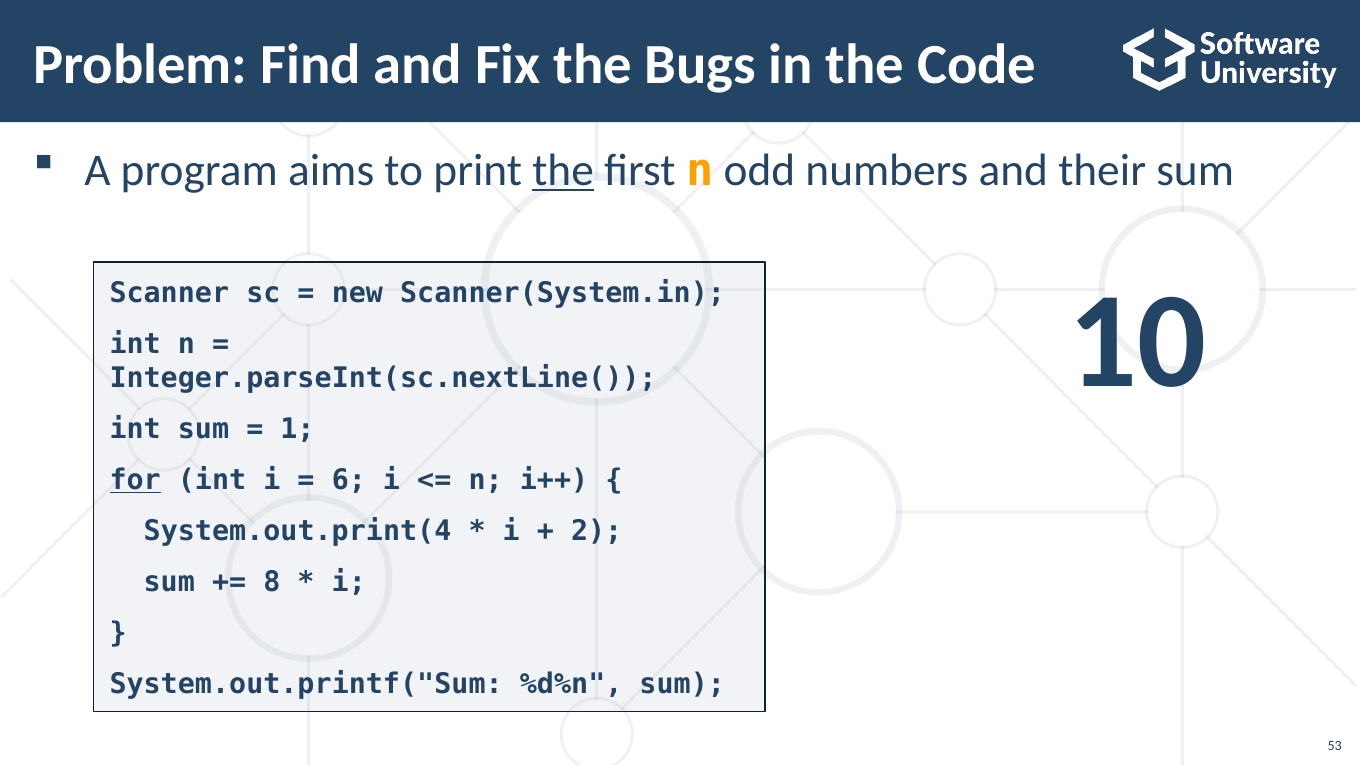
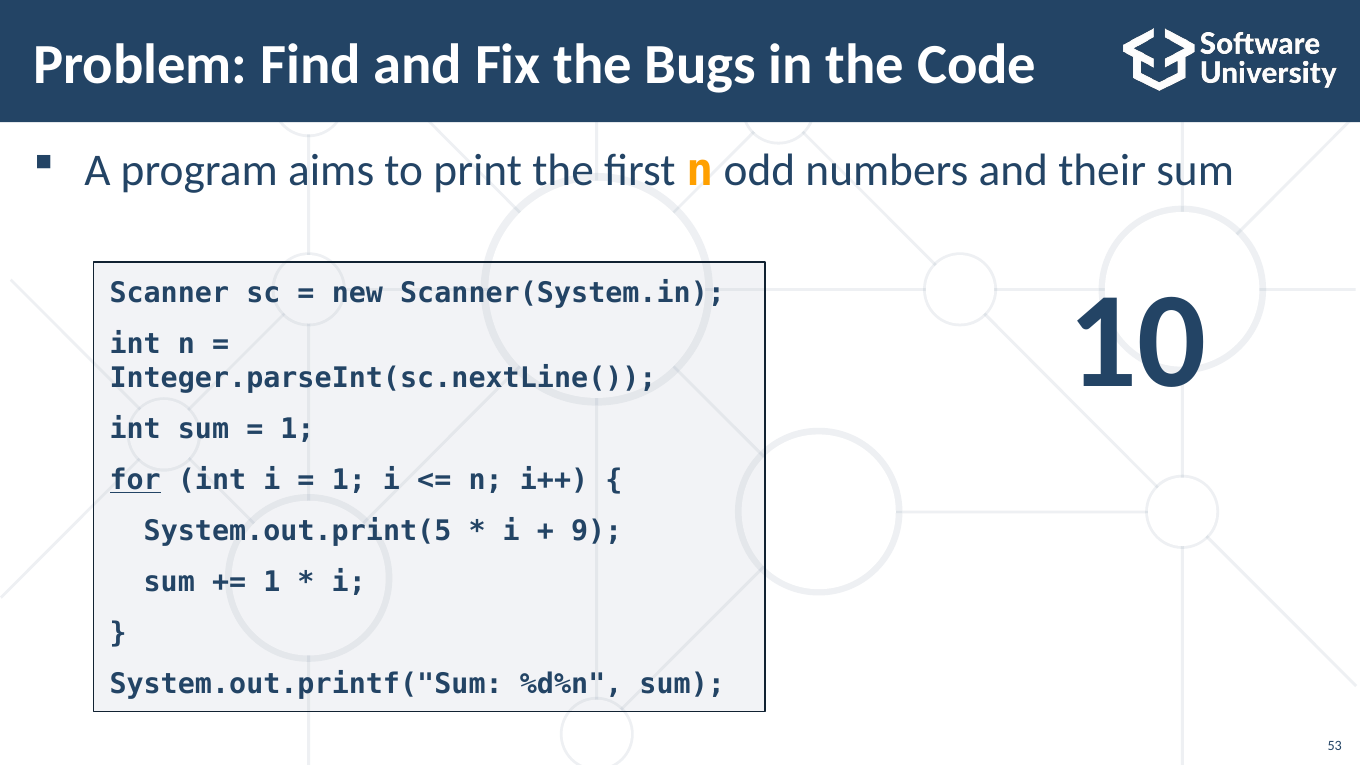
the at (563, 171) underline: present -> none
6 at (349, 480): 6 -> 1
System.out.print(4: System.out.print(4 -> System.out.print(5
2: 2 -> 9
8 at (272, 582): 8 -> 1
